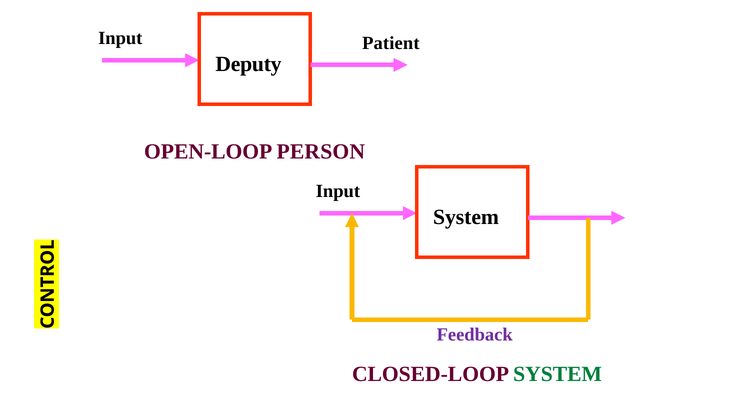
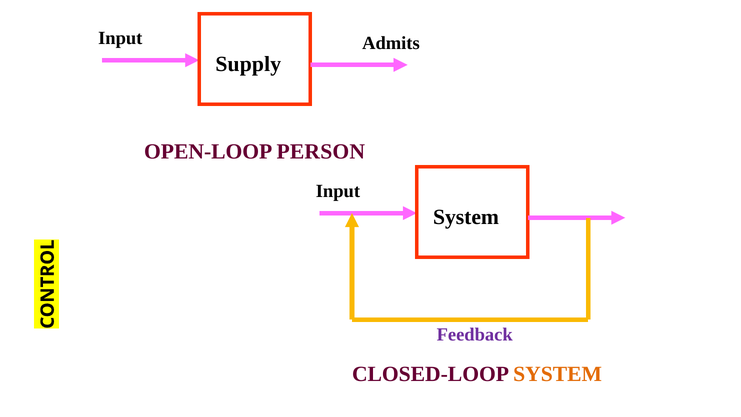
Patient: Patient -> Admits
Deputy: Deputy -> Supply
SYSTEM at (558, 374) colour: green -> orange
